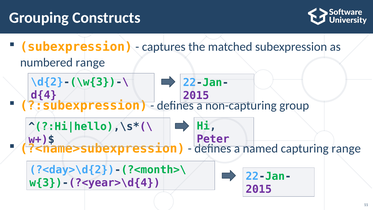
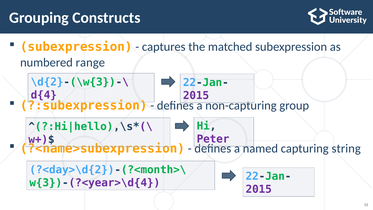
capturing range: range -> string
